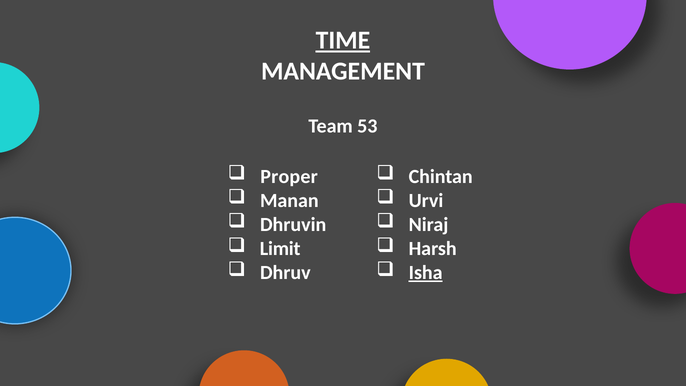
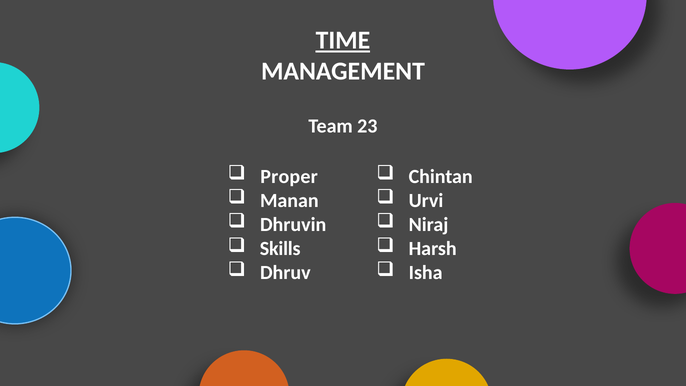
53: 53 -> 23
Limit: Limit -> Skills
Isha underline: present -> none
